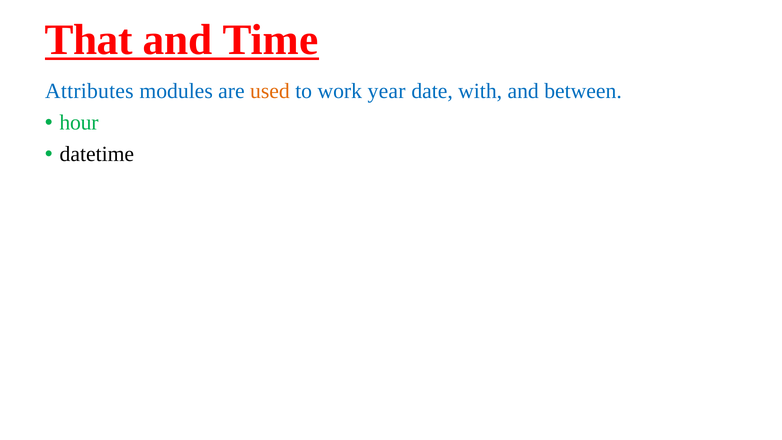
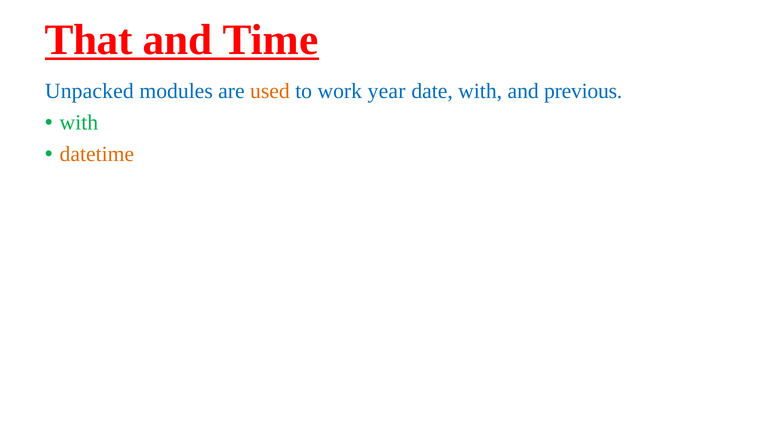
Attributes: Attributes -> Unpacked
between: between -> previous
hour at (79, 123): hour -> with
datetime colour: black -> orange
